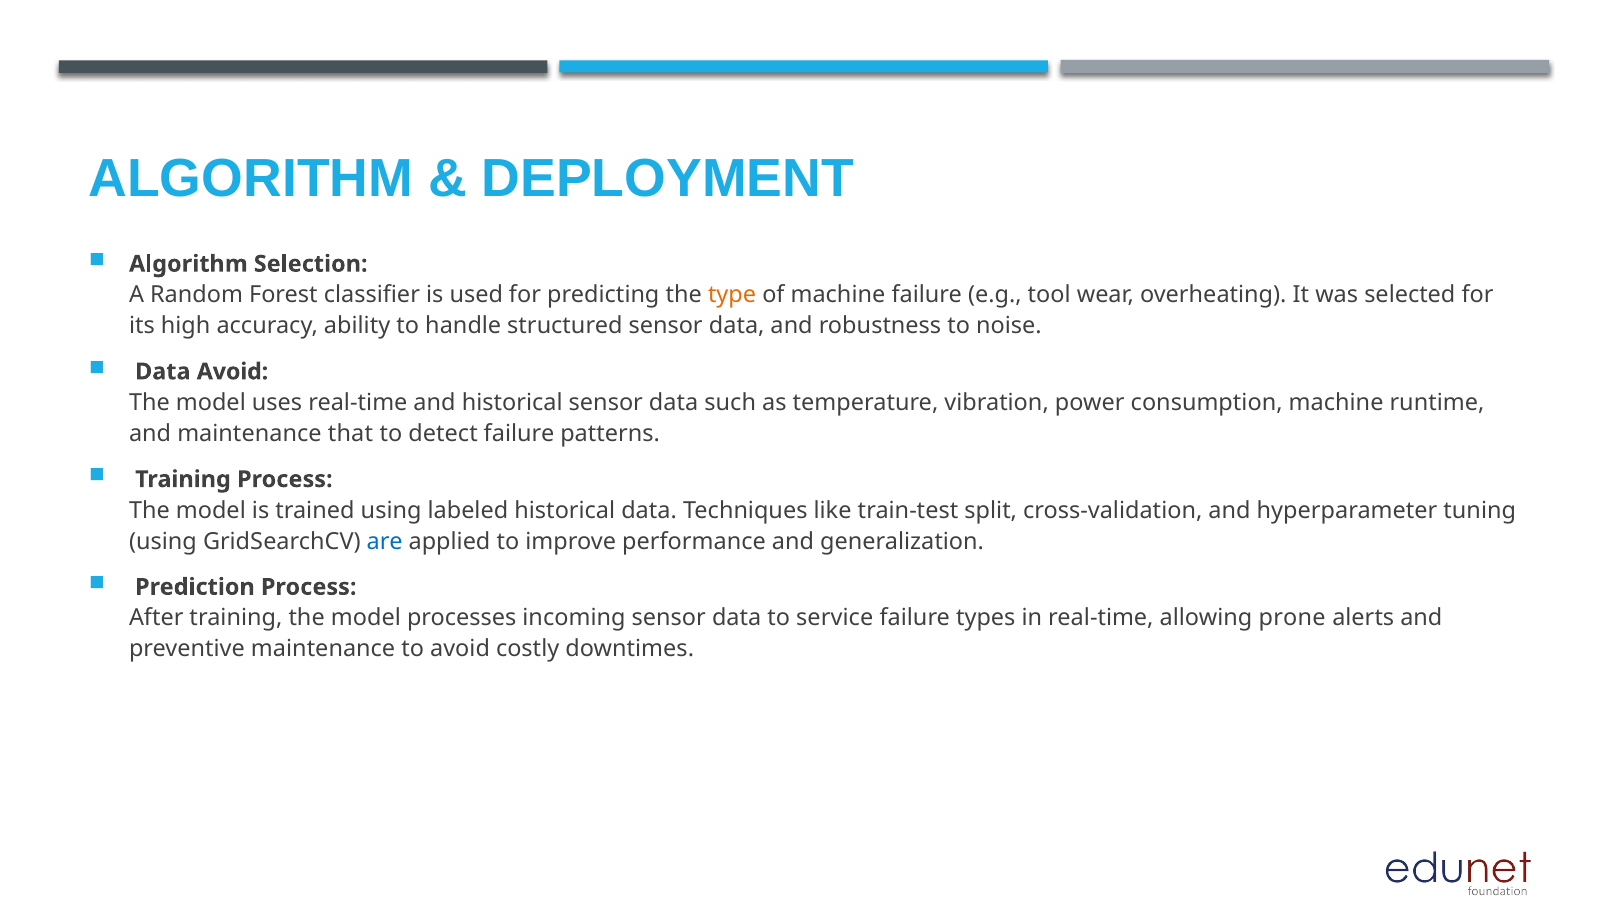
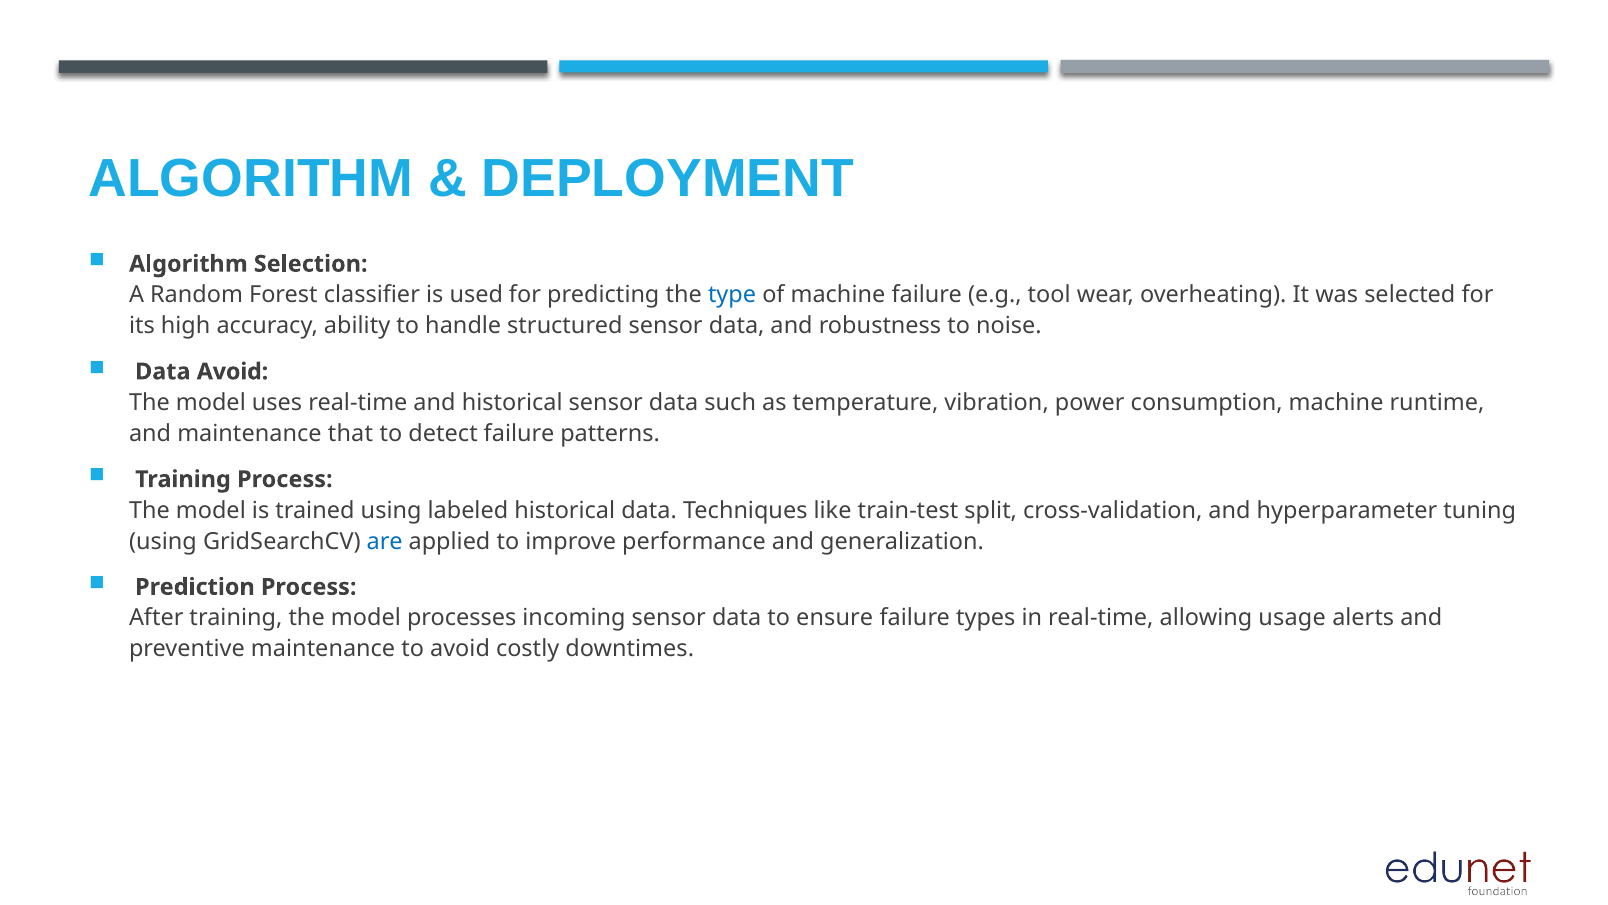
type colour: orange -> blue
service: service -> ensure
prone: prone -> usage
